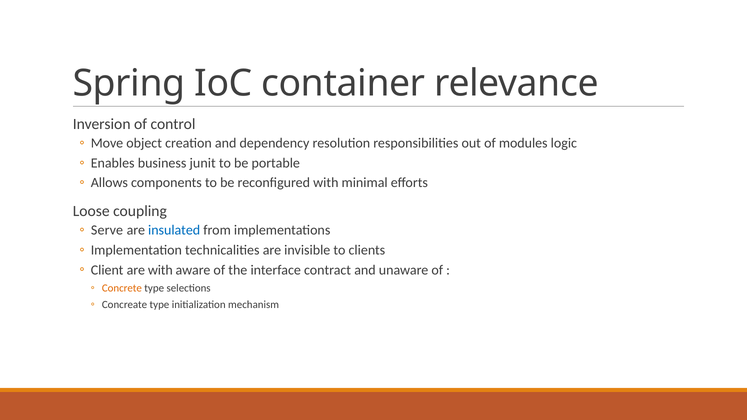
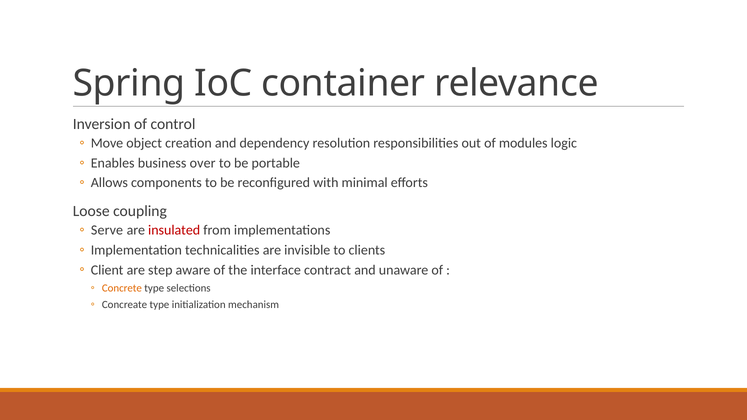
junit: junit -> over
insulated colour: blue -> red
are with: with -> step
